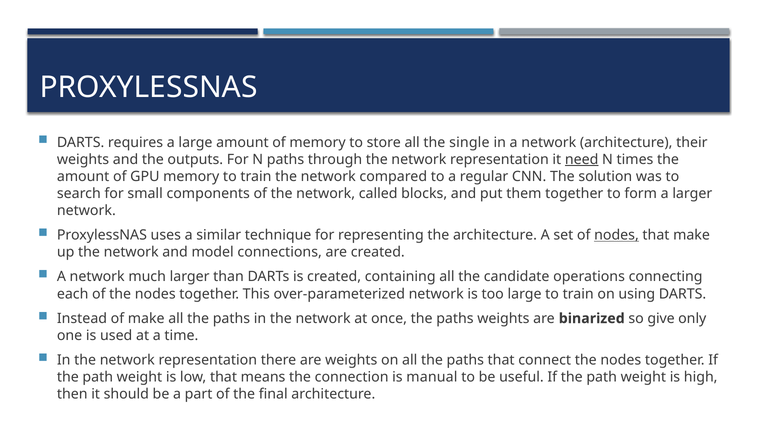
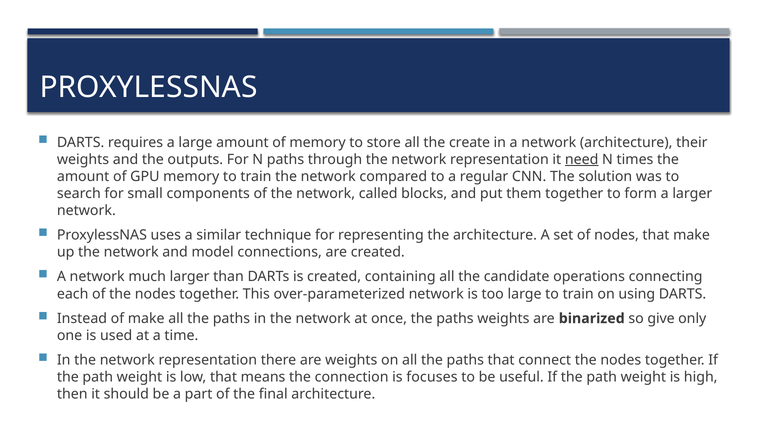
single: single -> create
nodes at (616, 235) underline: present -> none
manual: manual -> focuses
